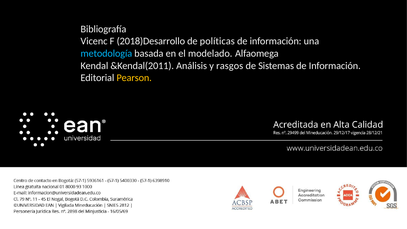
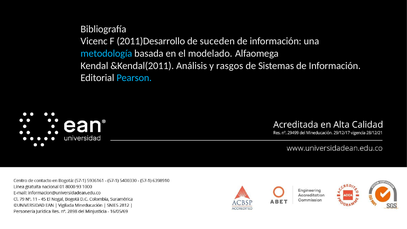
2018)Desarrollo: 2018)Desarrollo -> 2011)Desarrollo
políticas: políticas -> suceden
Pearson colour: yellow -> light blue
